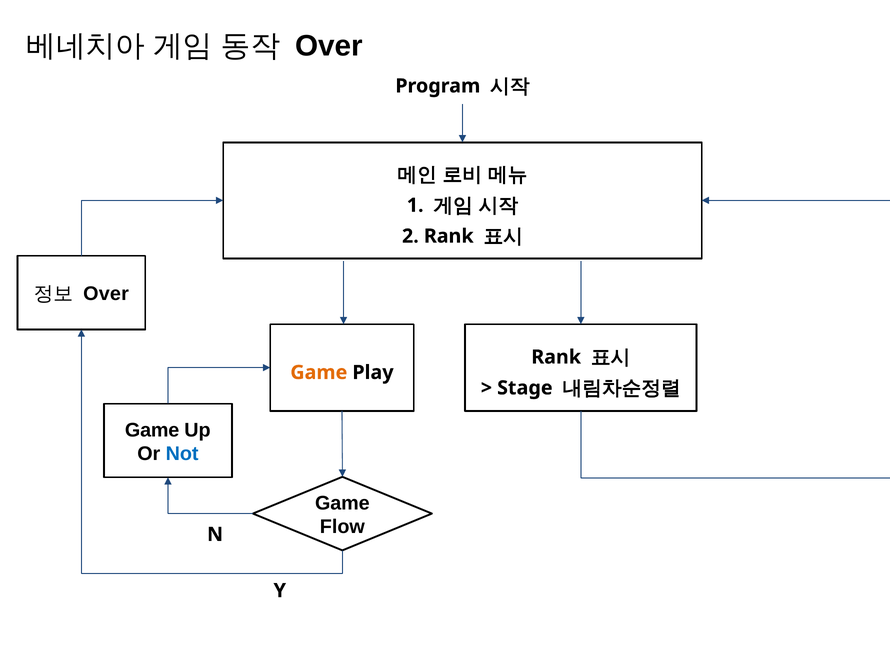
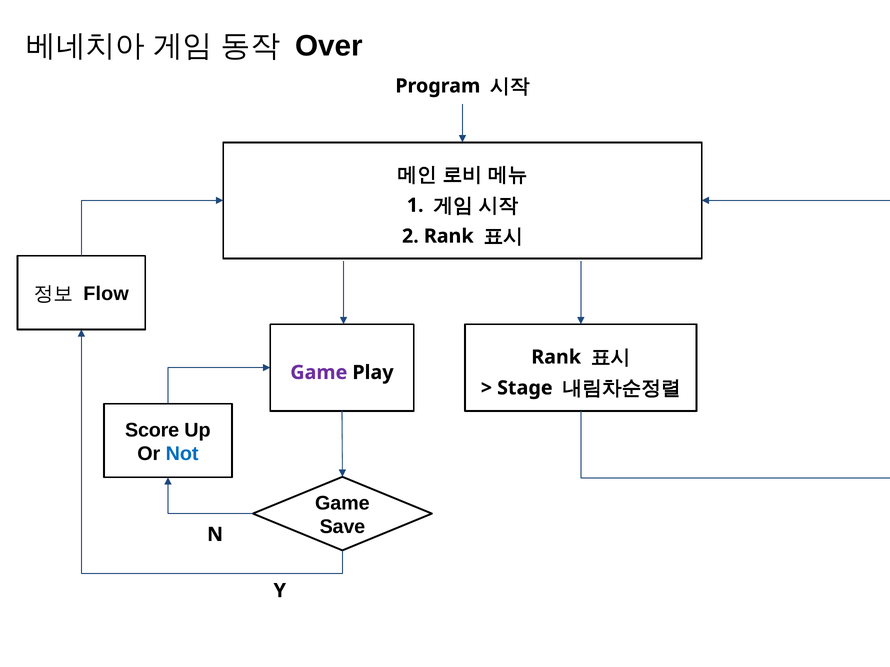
Over at (106, 294): Over -> Flow
Game at (319, 373) colour: orange -> purple
Game at (152, 430): Game -> Score
Flow: Flow -> Save
